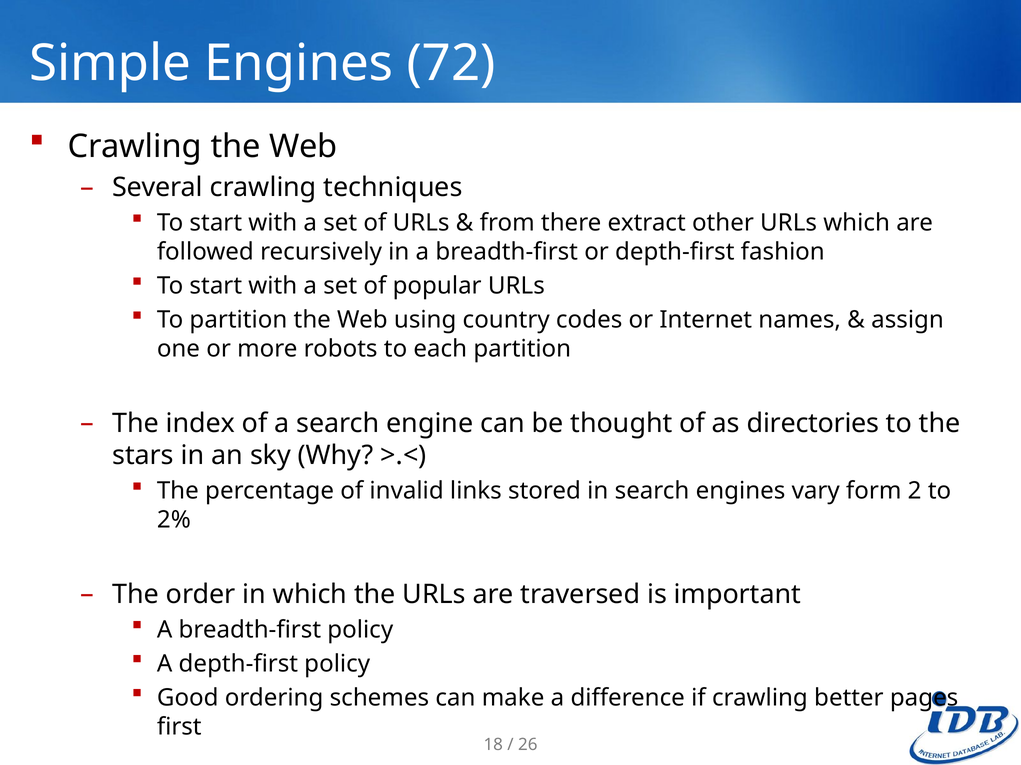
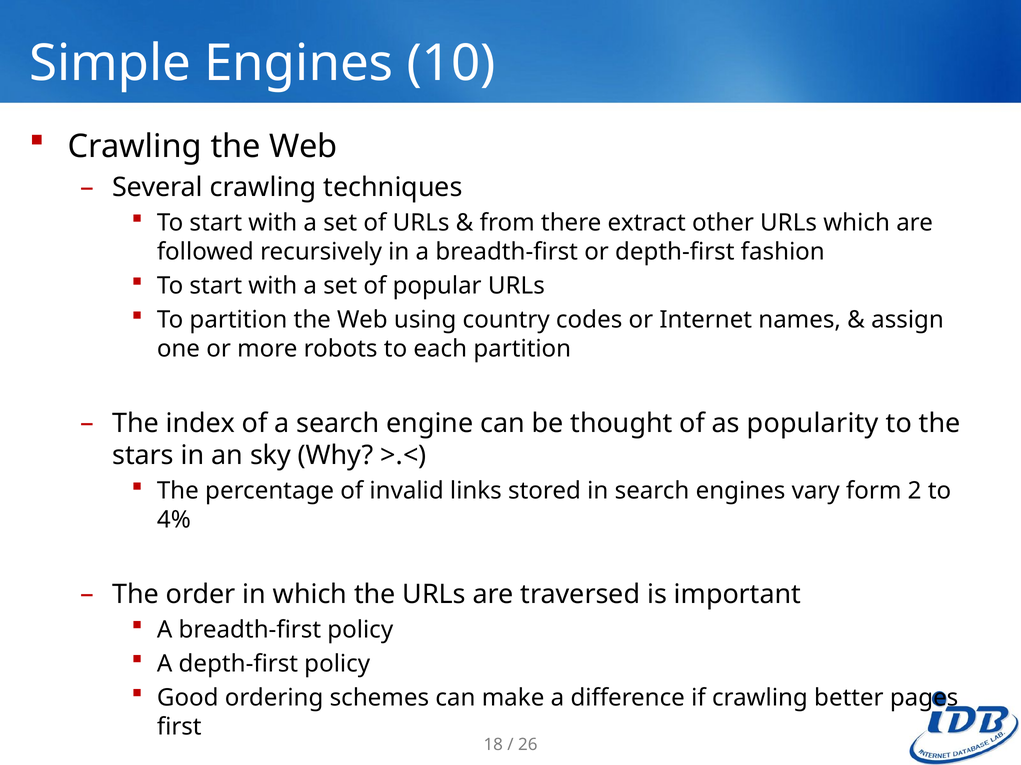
72: 72 -> 10
directories: directories -> popularity
2%: 2% -> 4%
